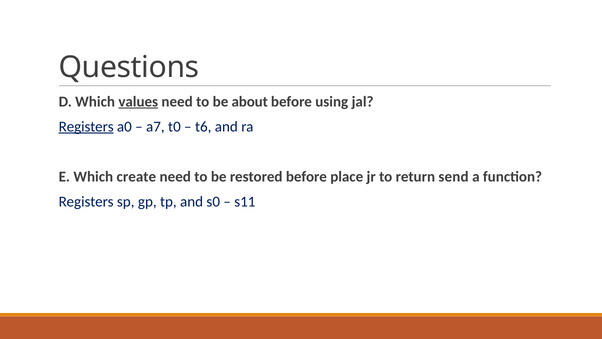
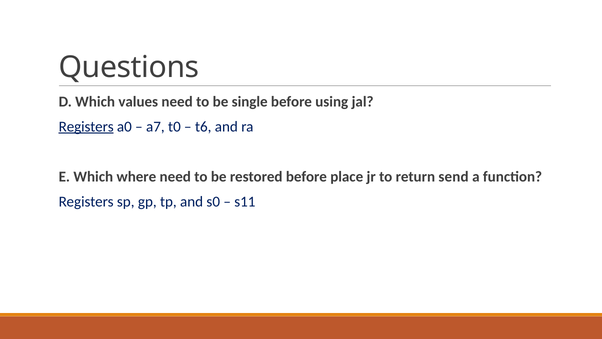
values underline: present -> none
about: about -> single
create: create -> where
